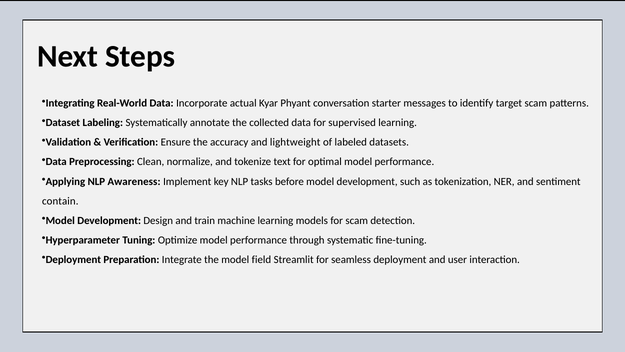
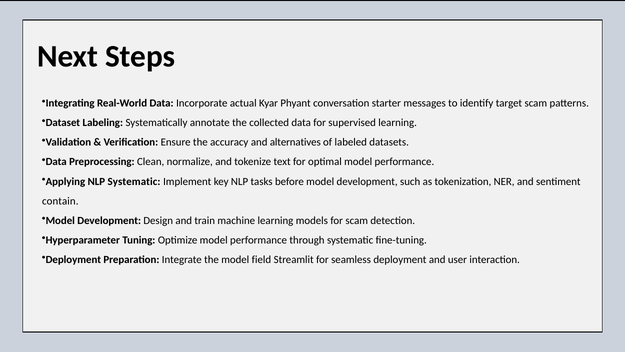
lightweight: lightweight -> alternatives
NLP Awareness: Awareness -> Systematic
